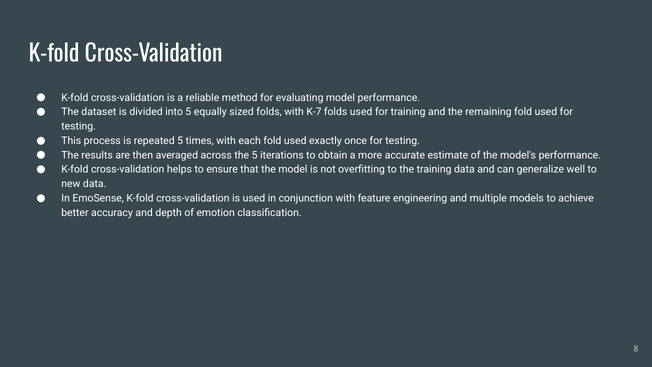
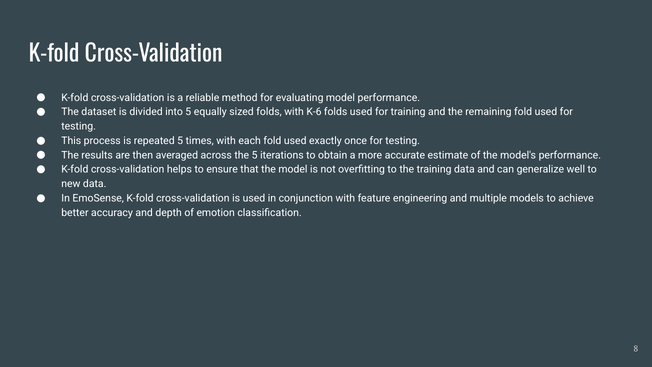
K-7: K-7 -> K-6
